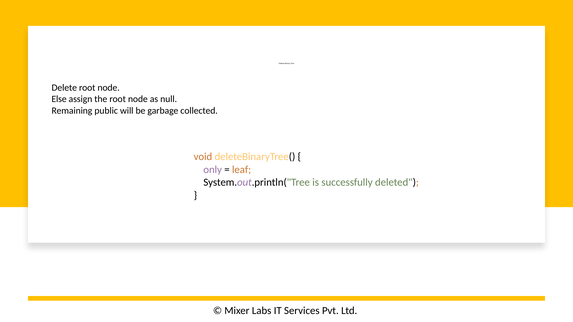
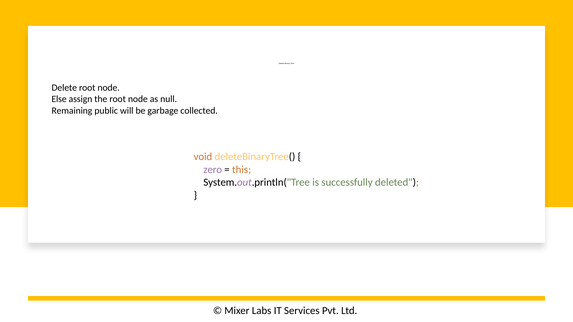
only: only -> zero
leaf: leaf -> this
